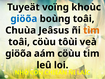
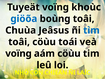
tìm colour: orange -> blue
tôùi: tôùi -> toái
giöõa at (19, 53): giöõa -> voïng
